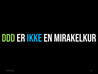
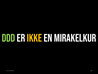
IKKE colour: light blue -> yellow
